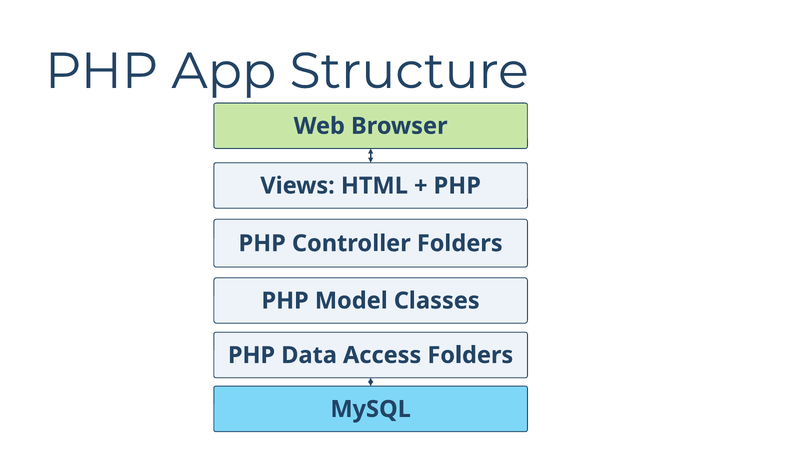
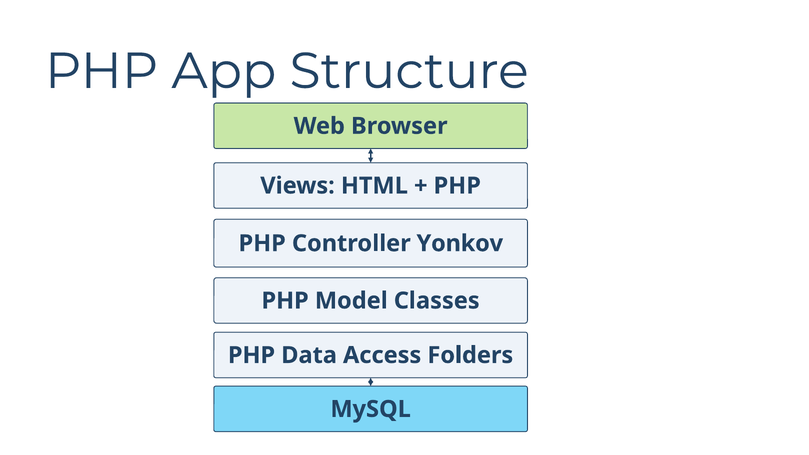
Controller Folders: Folders -> Yonkov
